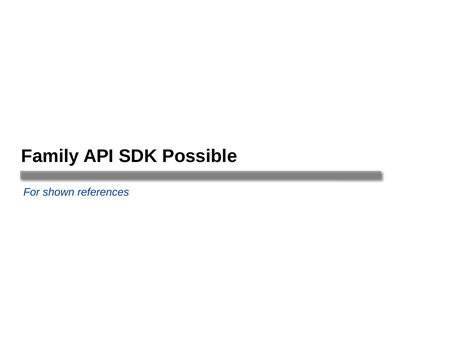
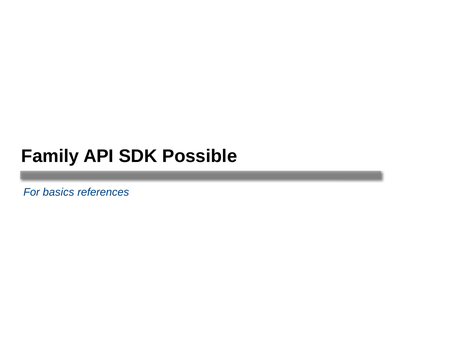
shown: shown -> basics
